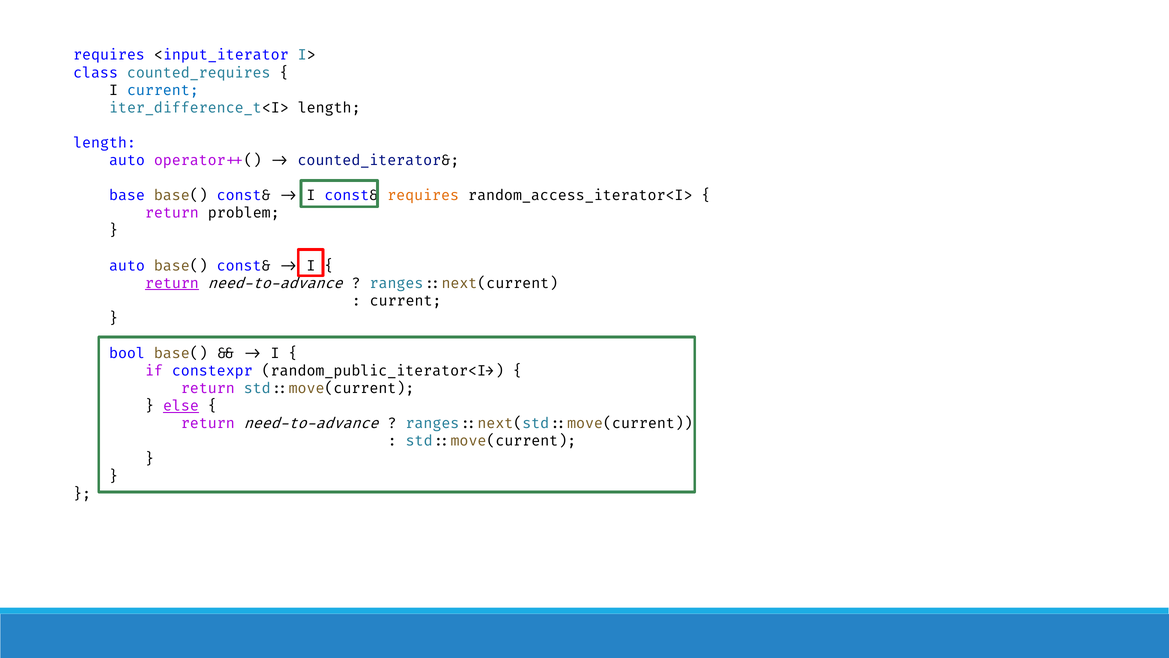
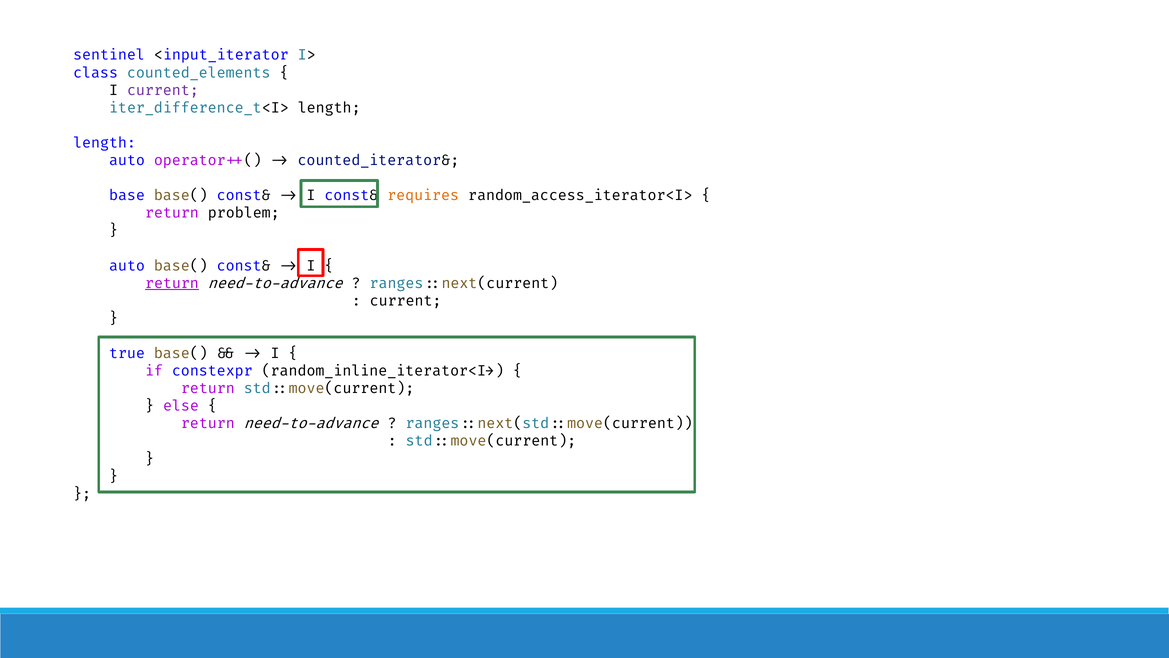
requires at (109, 55): requires -> sentinel
counted_requires: counted_requires -> counted_elements
current at (163, 90) colour: blue -> purple
bool: bool -> true
random_public_iterator<I>: random_public_iterator<I> -> random_inline_iterator<I>
else underline: present -> none
